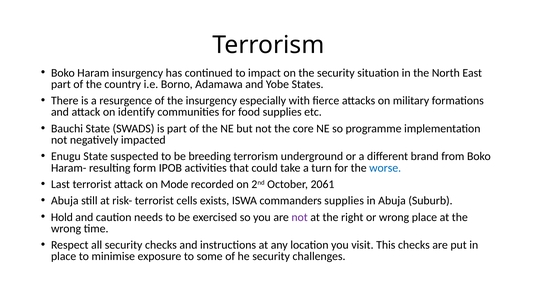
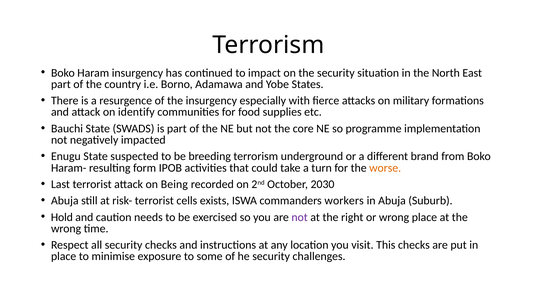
worse colour: blue -> orange
Mode: Mode -> Being
2061: 2061 -> 2030
commanders supplies: supplies -> workers
